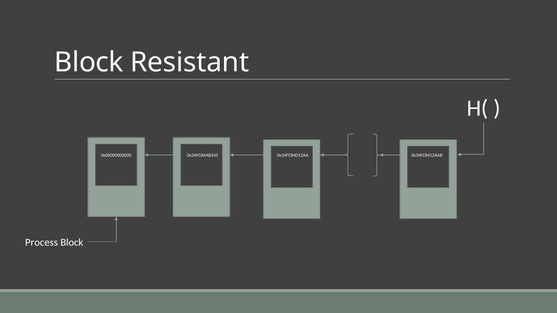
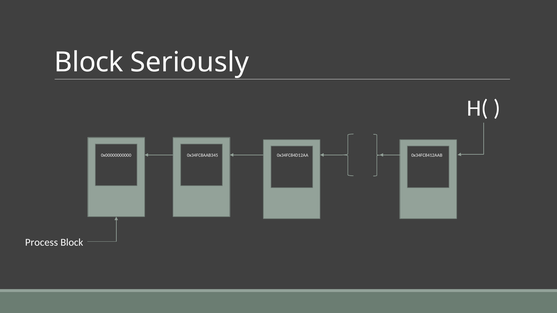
Resistant: Resistant -> Seriously
